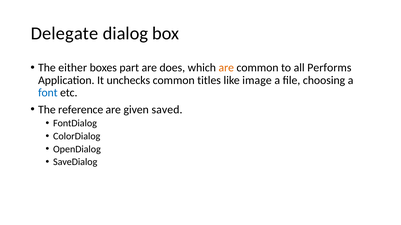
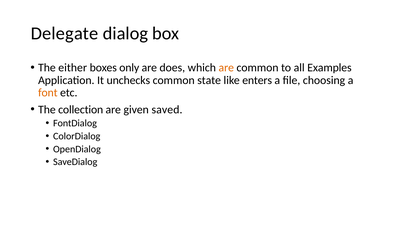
part: part -> only
Performs: Performs -> Examples
titles: titles -> state
image: image -> enters
font colour: blue -> orange
reference: reference -> collection
